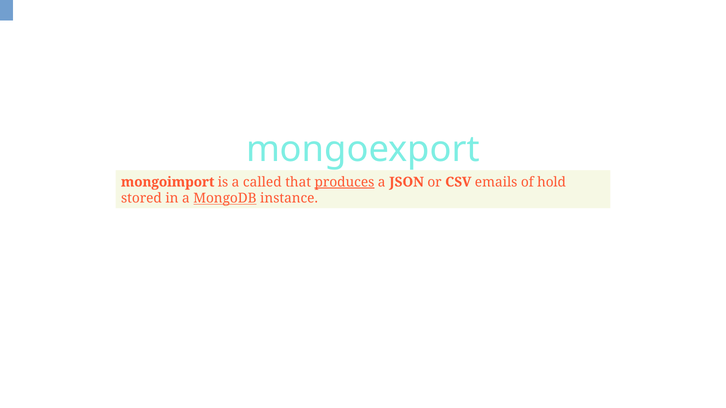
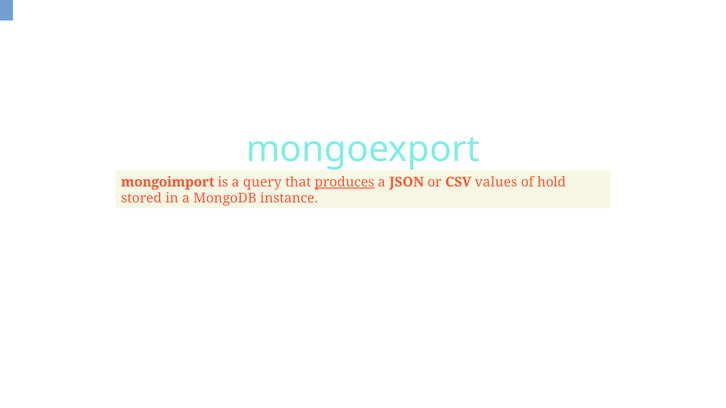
called: called -> query
emails: emails -> values
MongoDB underline: present -> none
